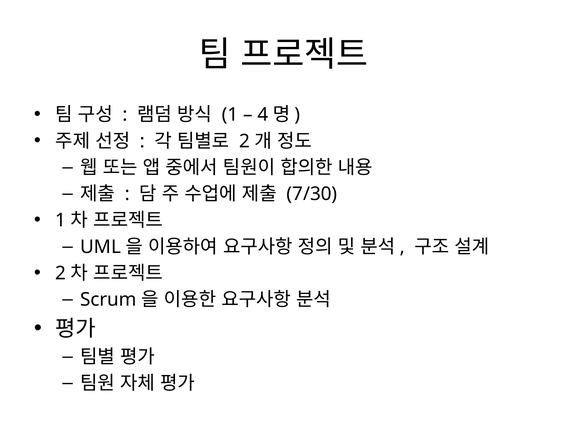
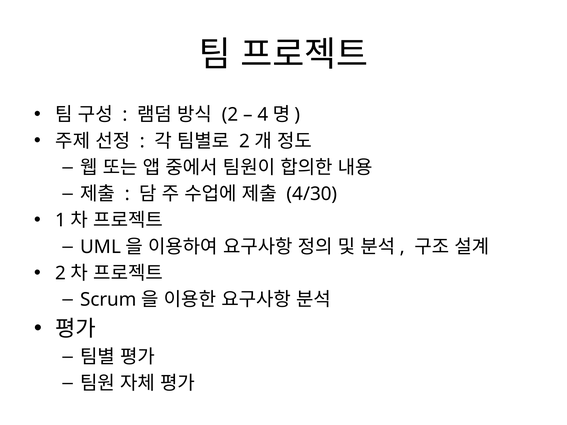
1 at (230, 115): 1 -> 2
7/30: 7/30 -> 4/30
